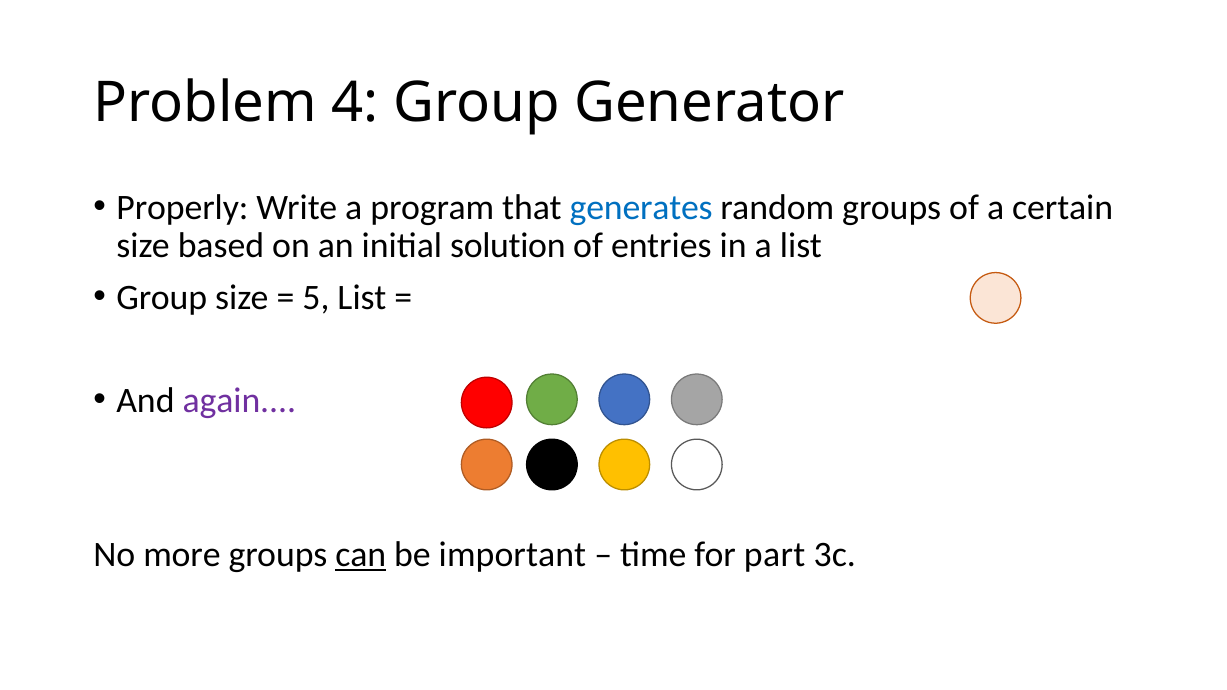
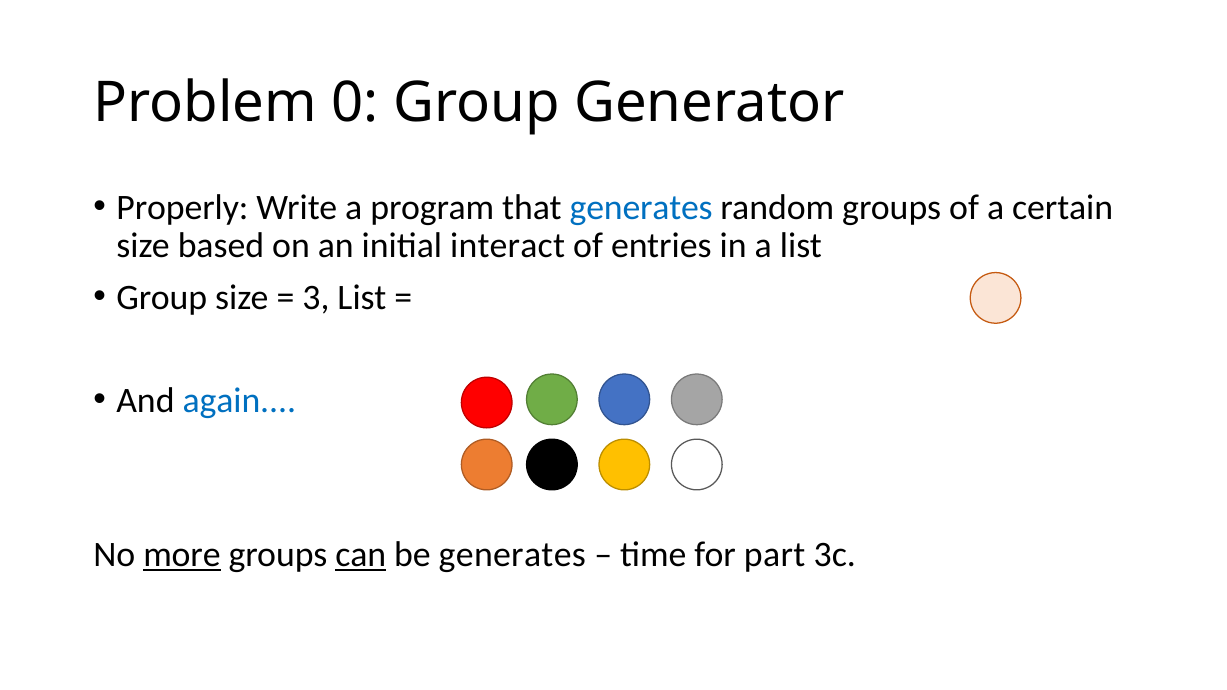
4: 4 -> 0
solution: solution -> interact
5: 5 -> 3
again colour: purple -> blue
more underline: none -> present
be important: important -> generates
